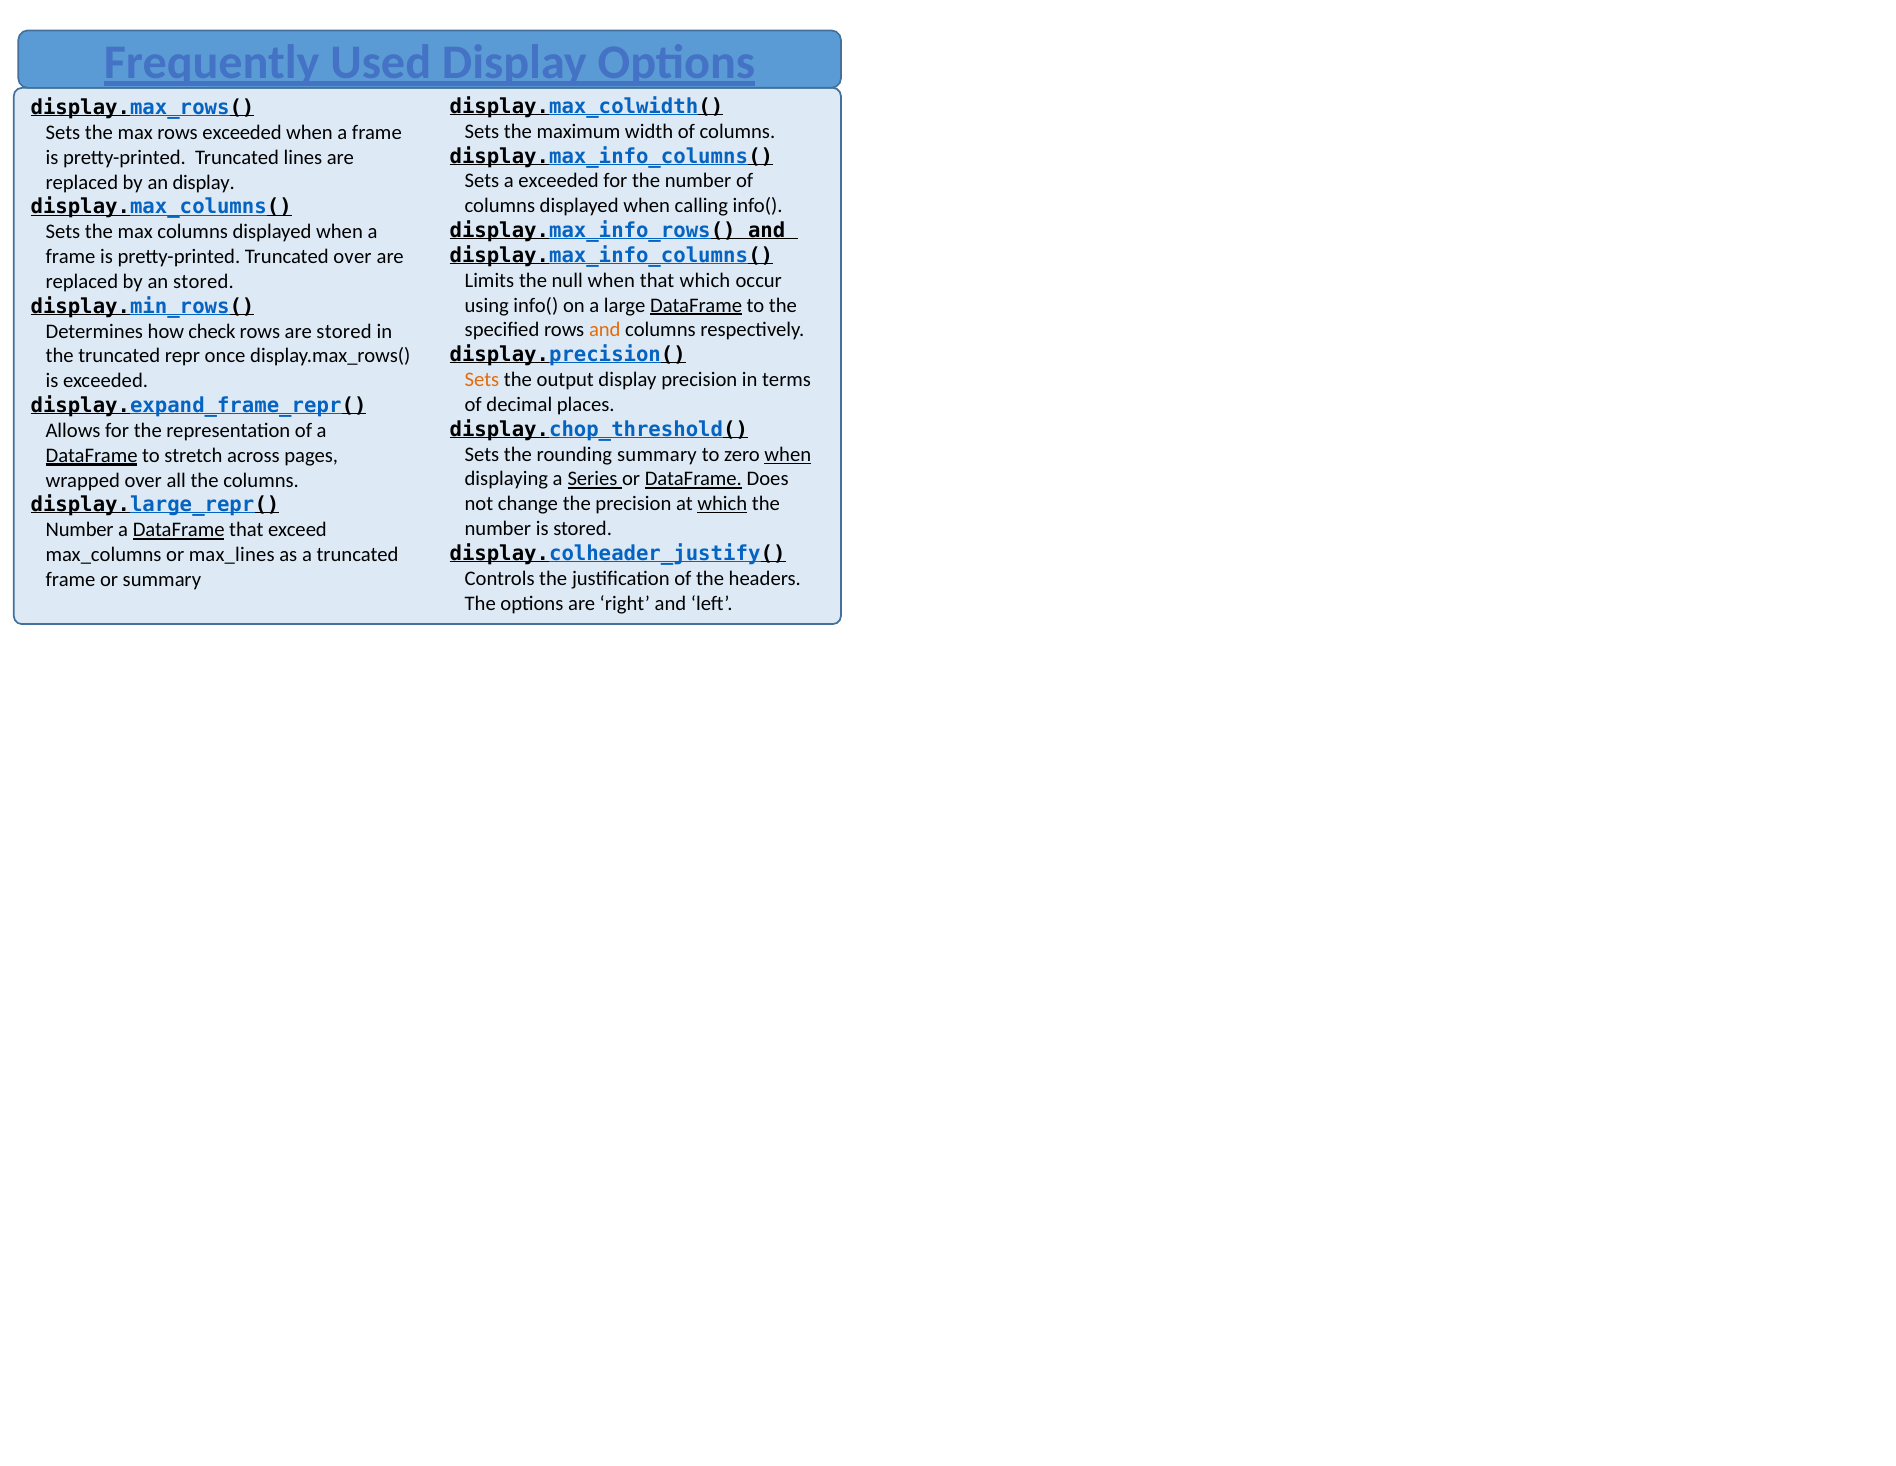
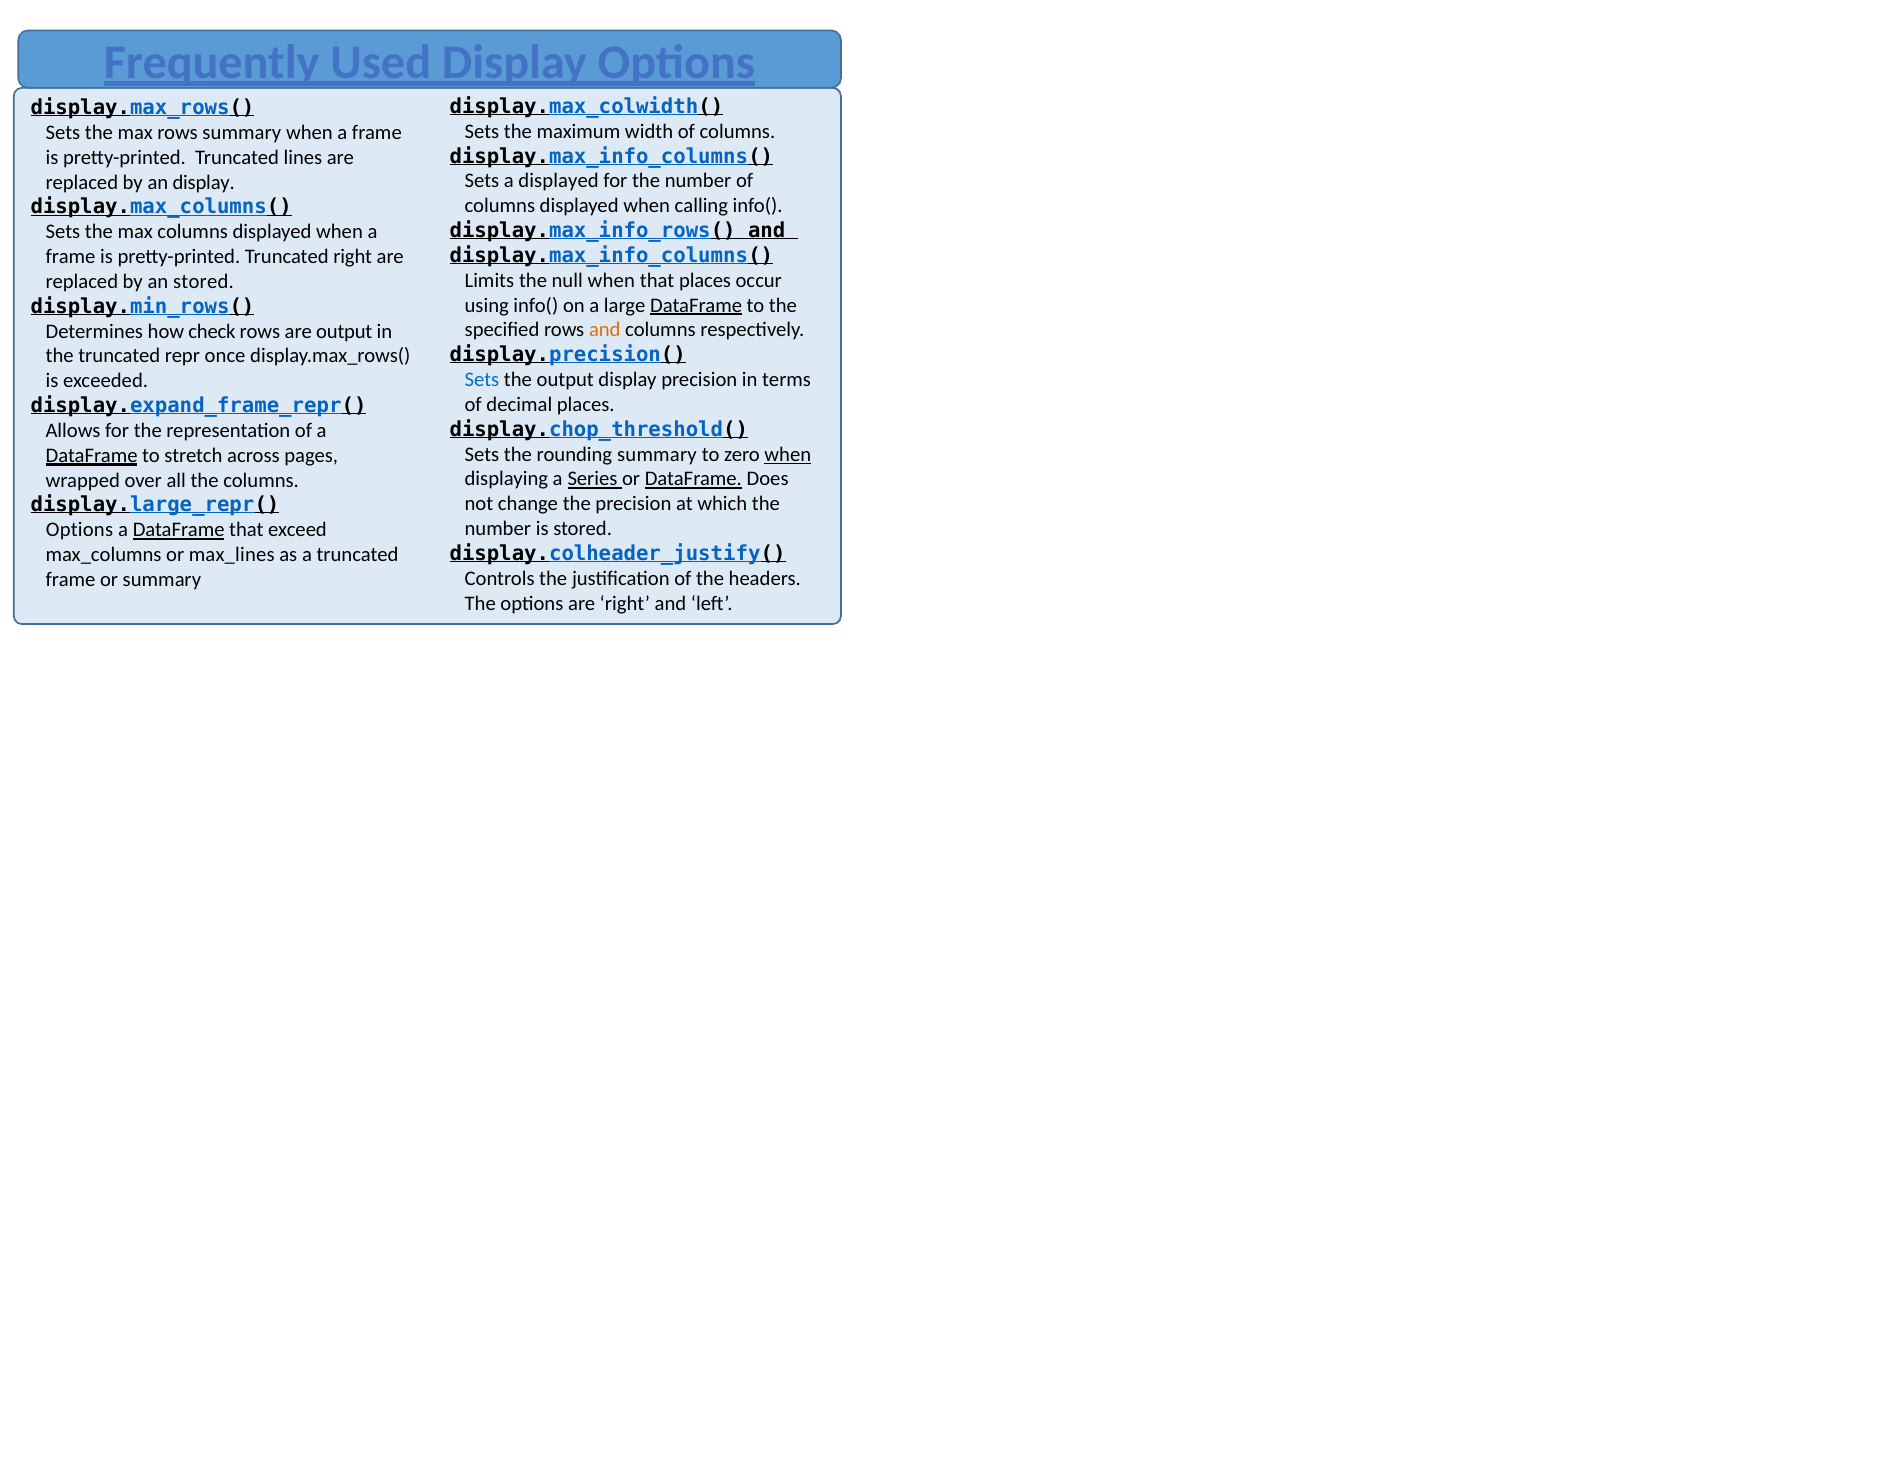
rows exceeded: exceeded -> summary
a exceeded: exceeded -> displayed
Truncated over: over -> right
that which: which -> places
are stored: stored -> output
Sets at (482, 380) colour: orange -> blue
which at (722, 504) underline: present -> none
Number at (80, 530): Number -> Options
